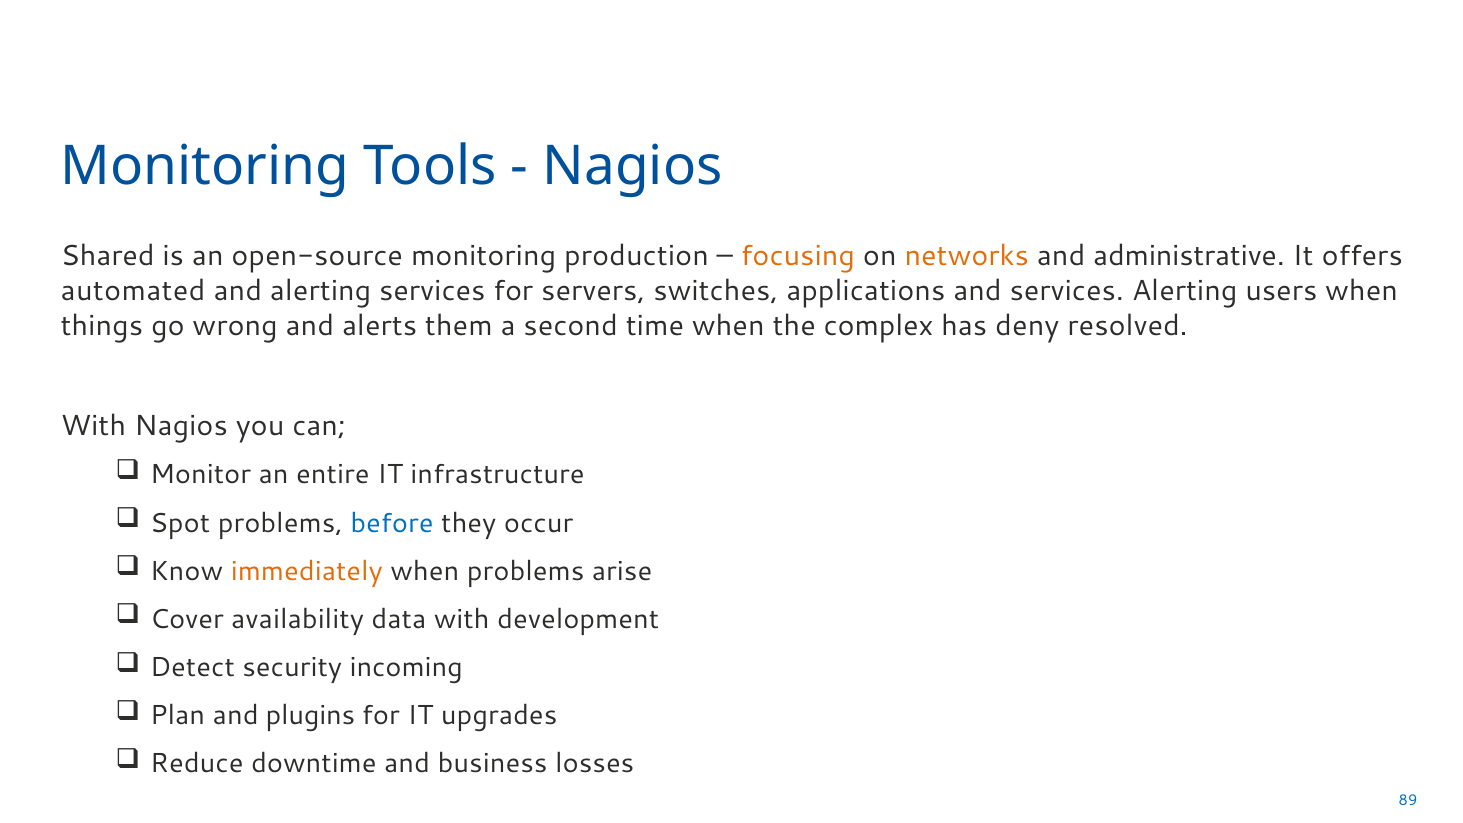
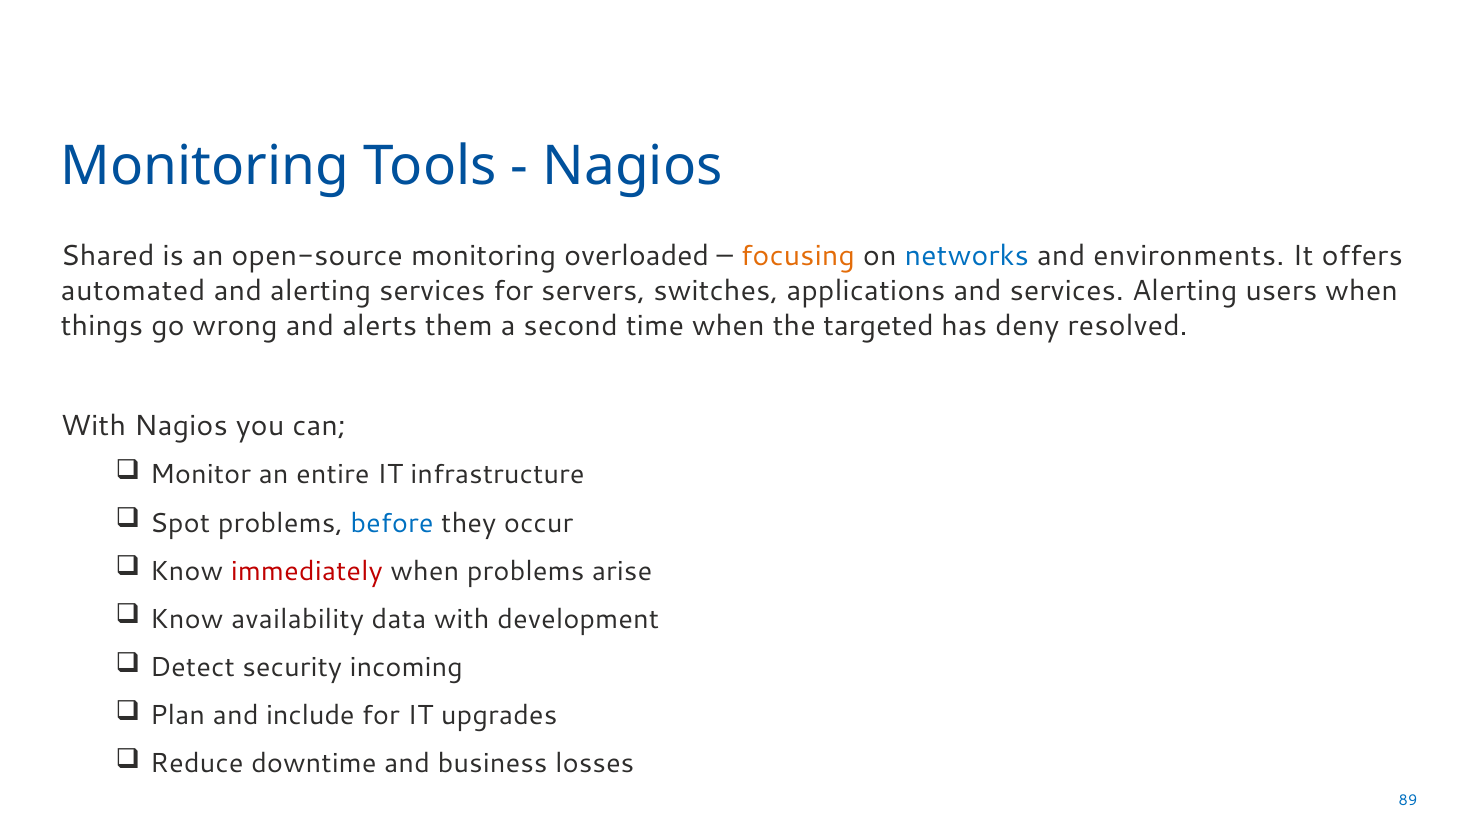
production: production -> overloaded
networks colour: orange -> blue
administrative: administrative -> environments
complex: complex -> targeted
immediately colour: orange -> red
Cover at (187, 619): Cover -> Know
plugins: plugins -> include
